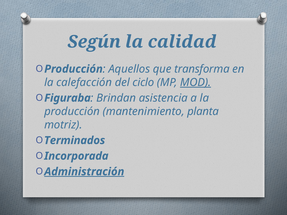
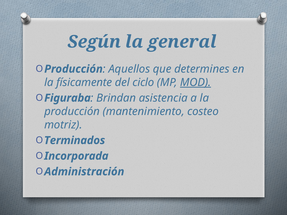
calidad: calidad -> general
transforma: transforma -> determines
calefacción: calefacción -> físicamente
planta: planta -> costeo
Administración underline: present -> none
